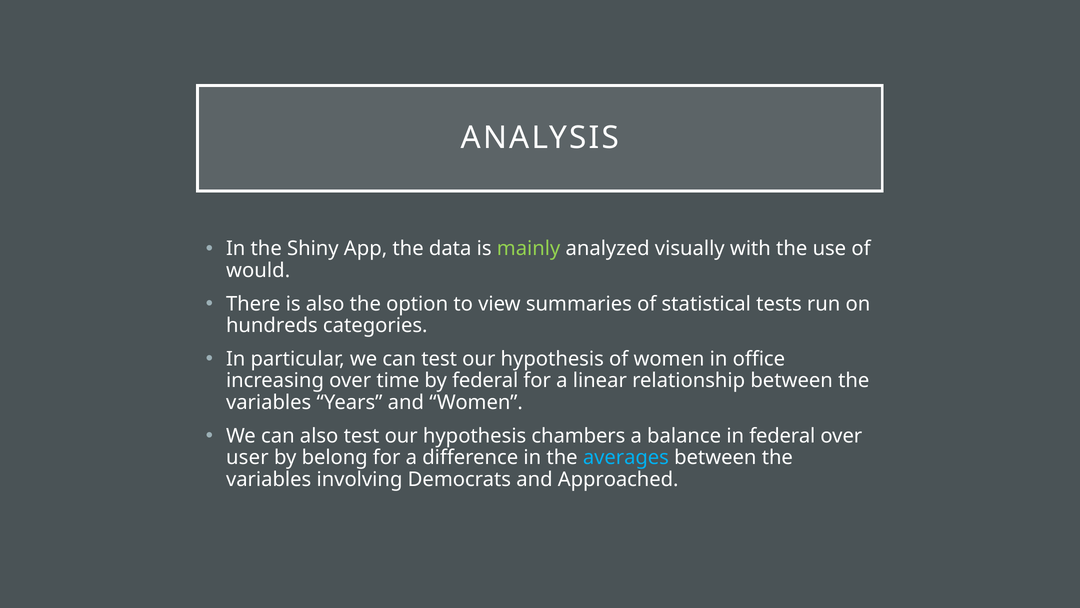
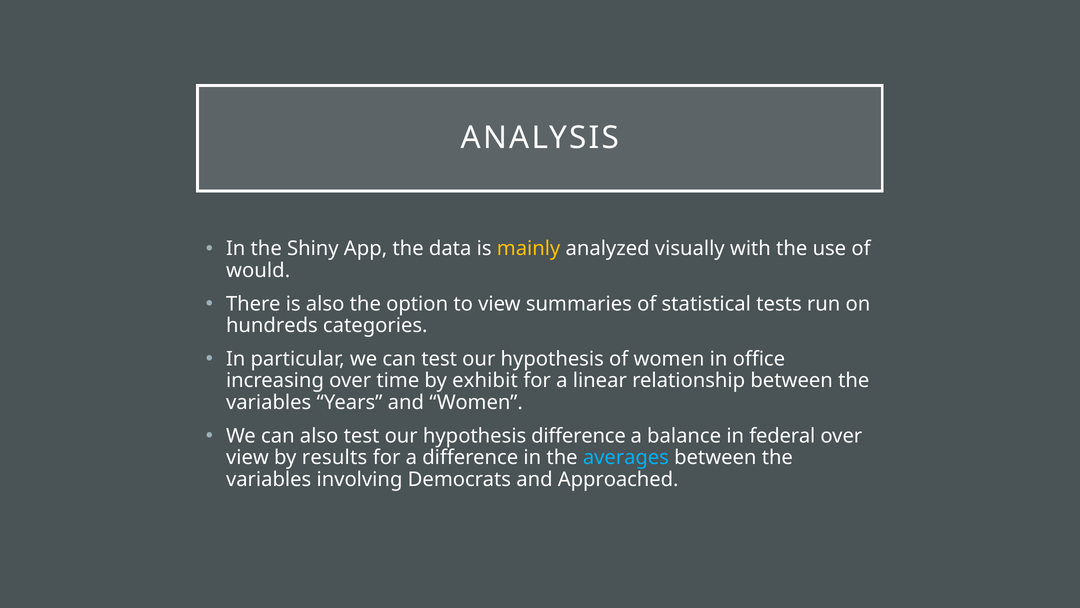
mainly colour: light green -> yellow
by federal: federal -> exhibit
hypothesis chambers: chambers -> difference
user at (247, 457): user -> view
belong: belong -> results
